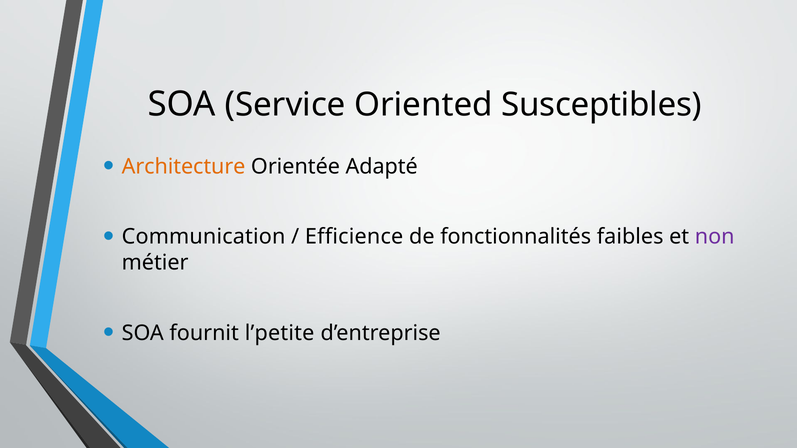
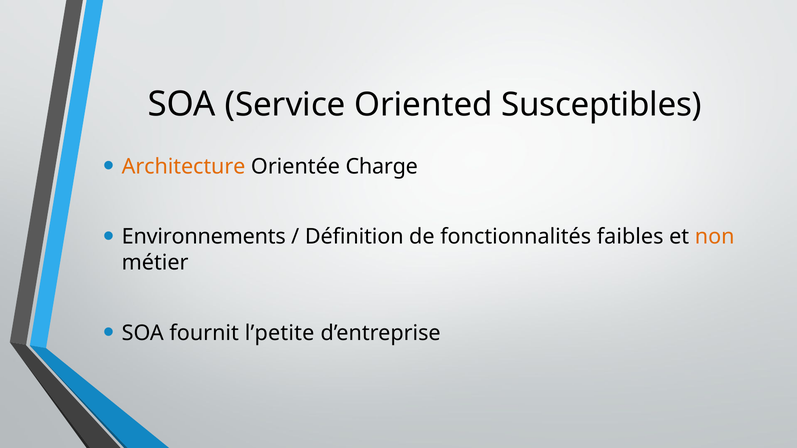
Adapté: Adapté -> Charge
Communication: Communication -> Environnements
Efficience: Efficience -> Définition
non colour: purple -> orange
